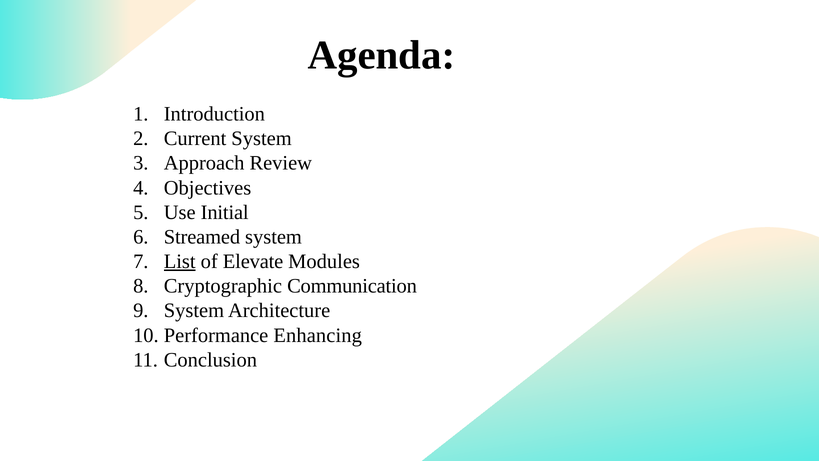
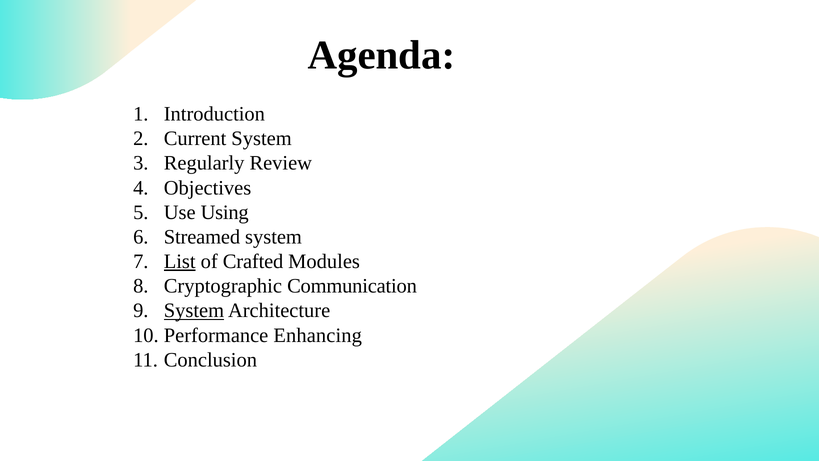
Approach: Approach -> Regularly
Initial: Initial -> Using
Elevate: Elevate -> Crafted
System at (194, 310) underline: none -> present
